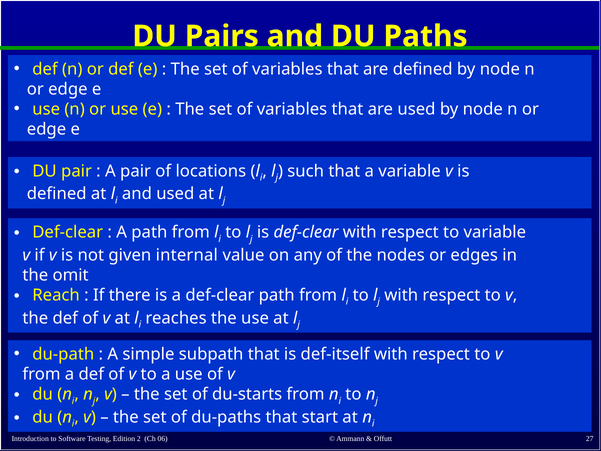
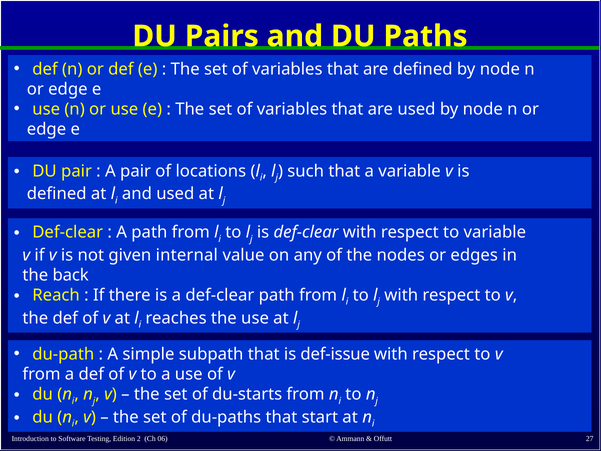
omit: omit -> back
def-itself: def-itself -> def-issue
